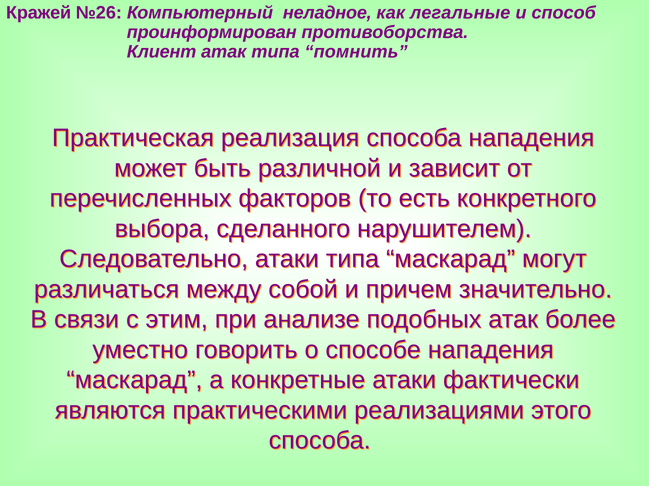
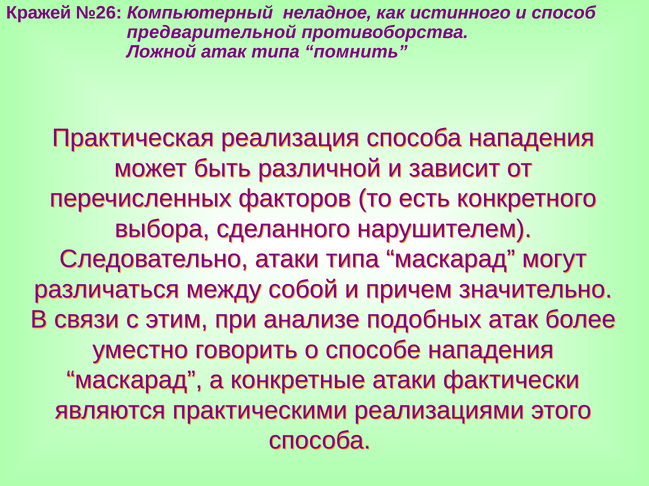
легальные: легальные -> истинного
проинформирован: проинформирован -> предварительной
Клиент: Клиент -> Ложной
